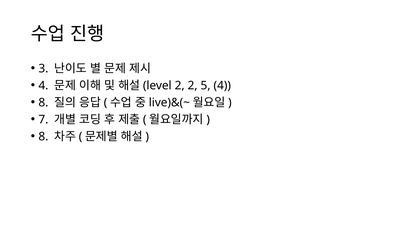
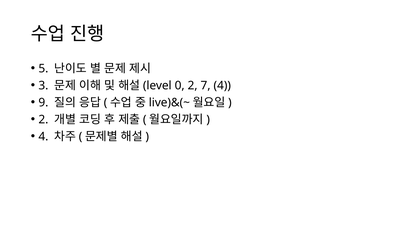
3: 3 -> 5
4 at (43, 85): 4 -> 3
2 at (180, 85): 2 -> 0
5: 5 -> 7
8 at (43, 102): 8 -> 9
7 at (43, 119): 7 -> 2
8 at (43, 136): 8 -> 4
